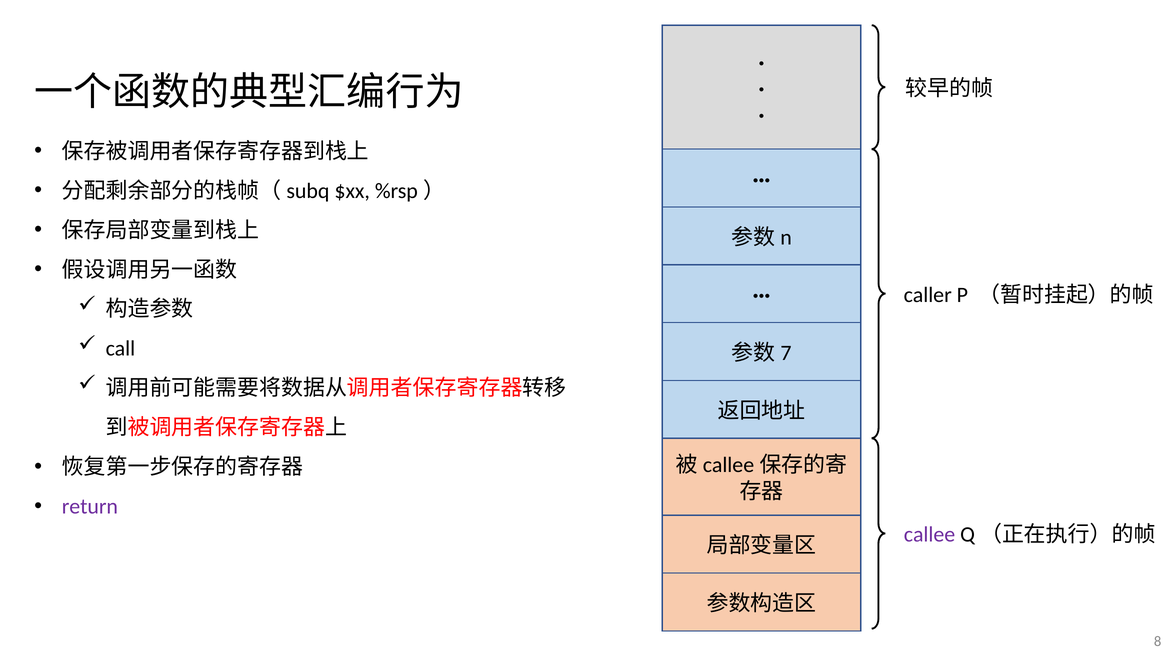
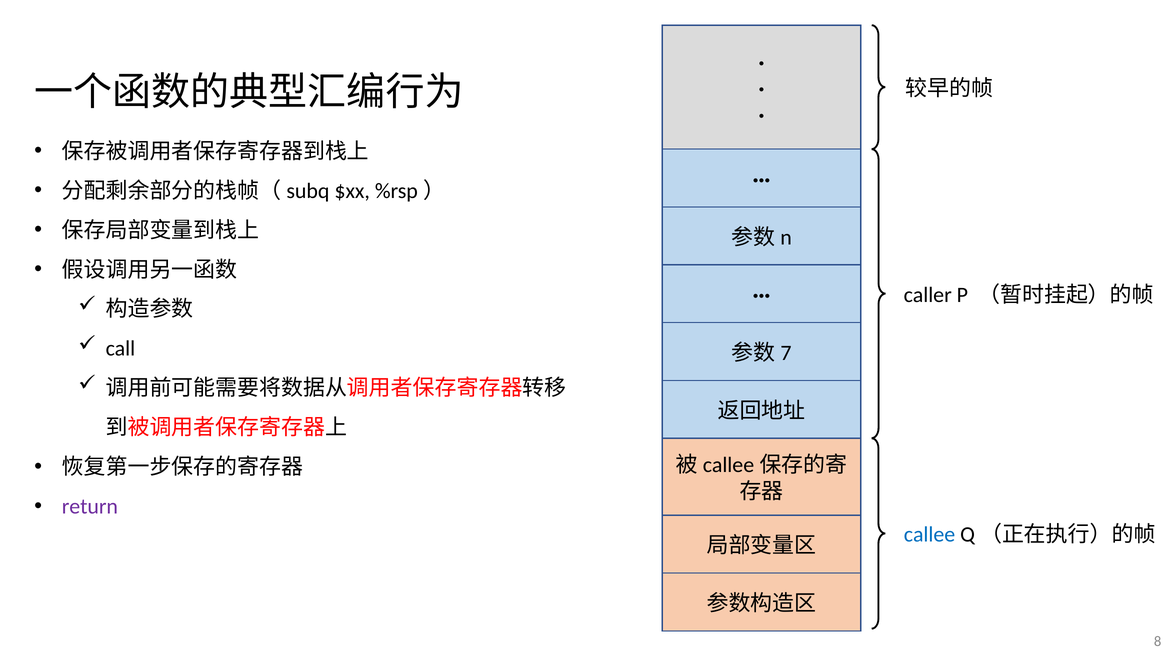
callee colour: purple -> blue
